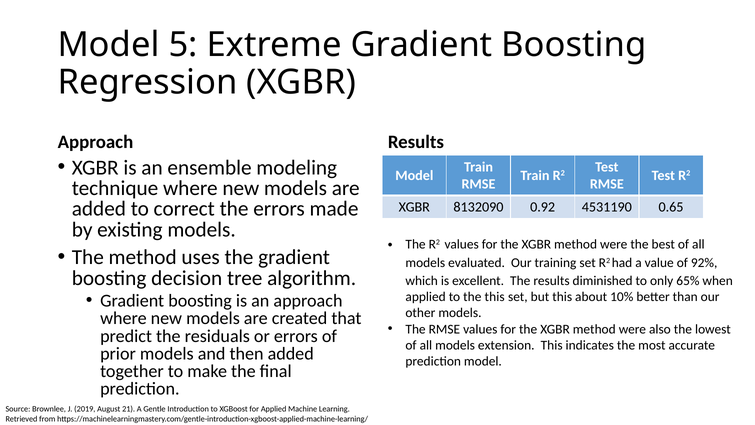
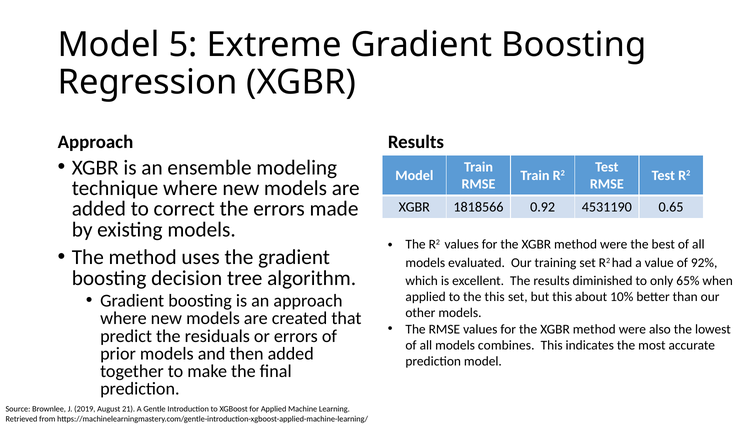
8132090: 8132090 -> 1818566
extension: extension -> combines
